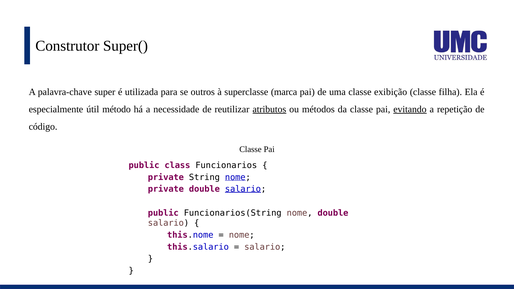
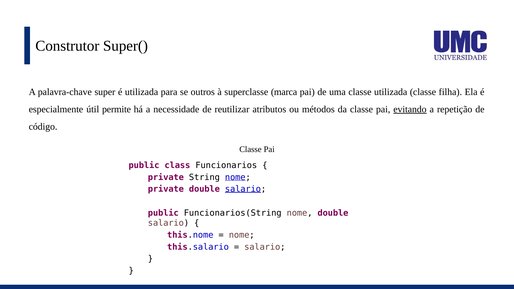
classe exibição: exibição -> utilizada
método: método -> permite
atributos underline: present -> none
